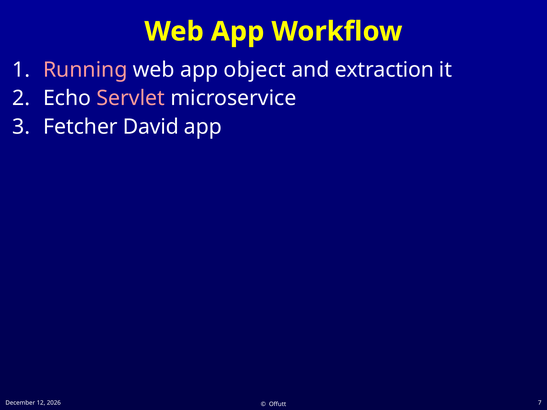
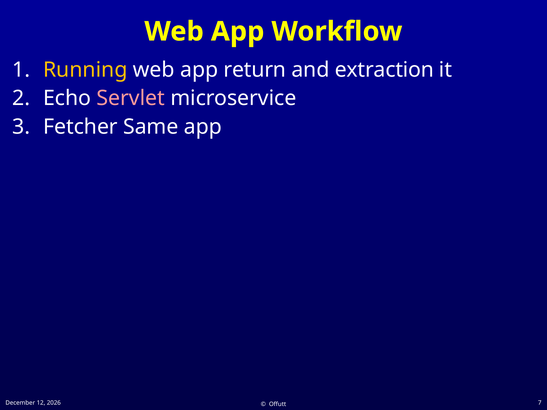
Running colour: pink -> yellow
object: object -> return
David: David -> Same
